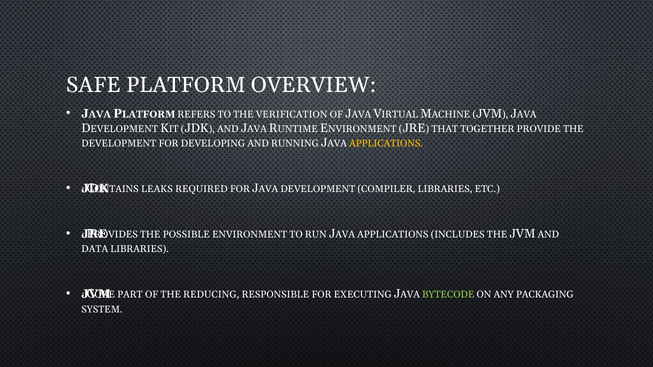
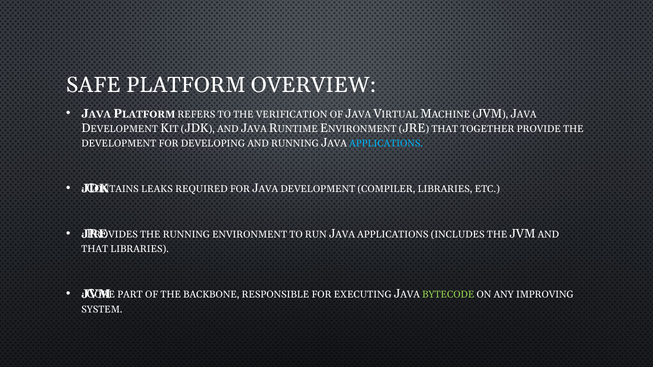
APPLICATIONS at (386, 144) colour: yellow -> light blue
THE POSSIBLE: POSSIBLE -> RUNNING
DATA at (95, 249): DATA -> THAT
REDUCING: REDUCING -> BACKBONE
PACKAGING: PACKAGING -> IMPROVING
